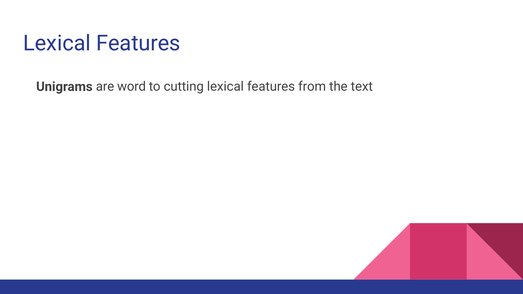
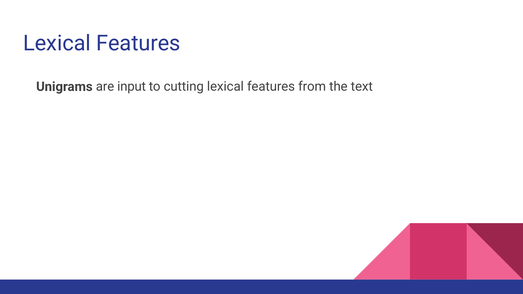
word: word -> input
